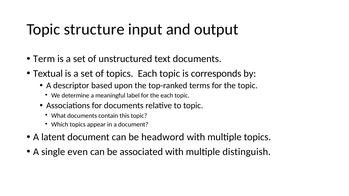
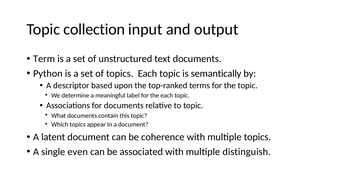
structure: structure -> collection
Textual: Textual -> Python
corresponds: corresponds -> semantically
headword: headword -> coherence
